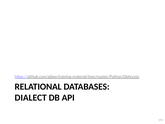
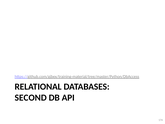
DIALECT: DIALECT -> SECOND
